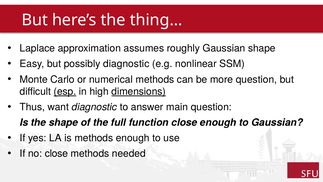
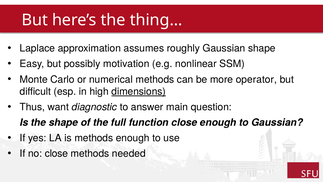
possibly diagnostic: diagnostic -> motivation
more question: question -> operator
esp underline: present -> none
